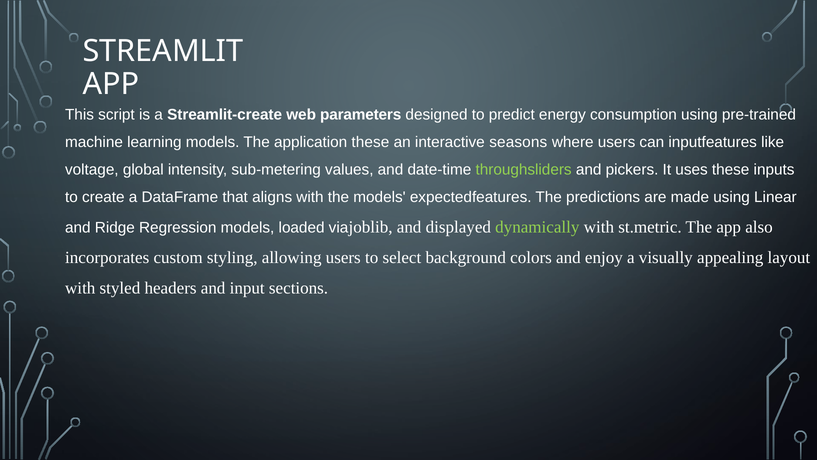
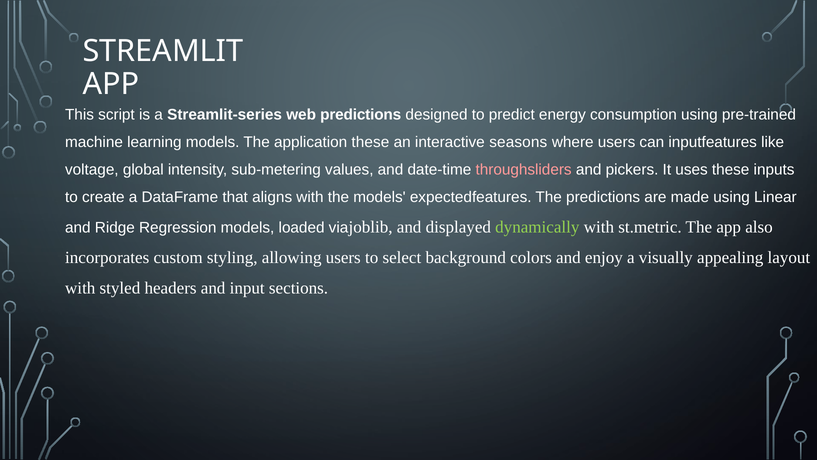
Streamlit-create: Streamlit-create -> Streamlit-series
web parameters: parameters -> predictions
throughsliders colour: light green -> pink
